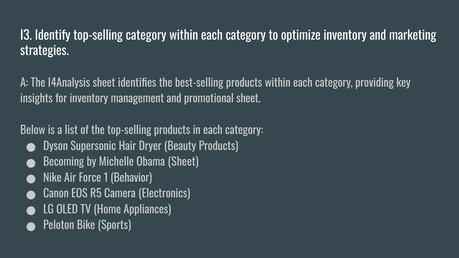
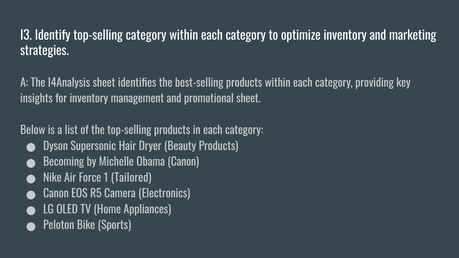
Obama Sheet: Sheet -> Canon
Behavior: Behavior -> Tailored
